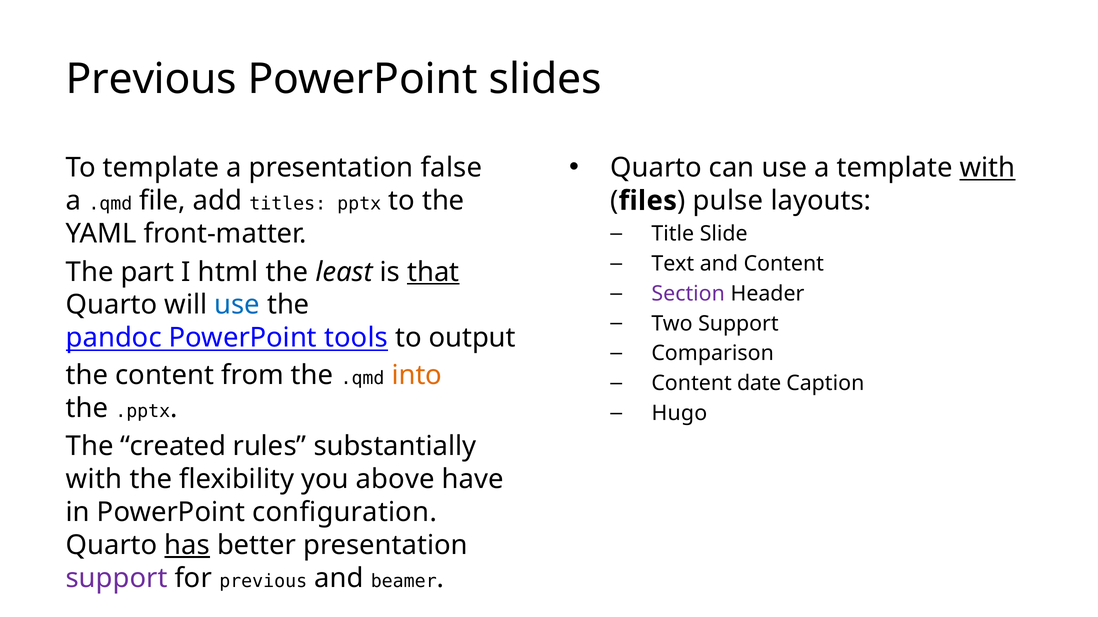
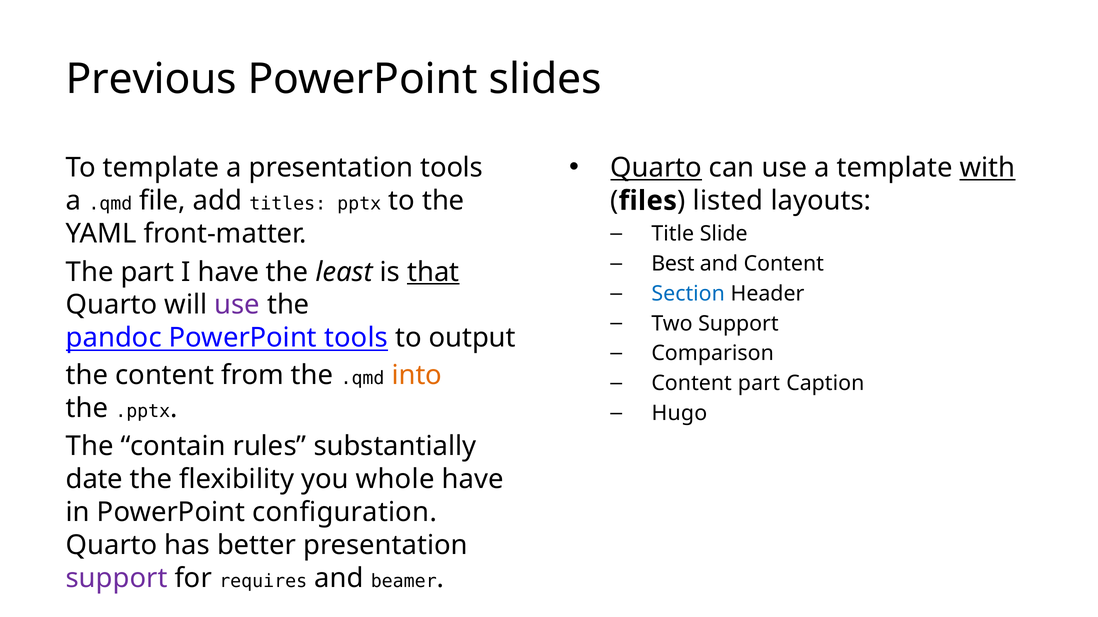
Quarto at (656, 168) underline: none -> present
presentation false: false -> tools
pulse: pulse -> listed
Text: Text -> Best
I html: html -> have
Section colour: purple -> blue
use at (237, 305) colour: blue -> purple
Content date: date -> part
created: created -> contain
with at (94, 480): with -> date
above: above -> whole
has underline: present -> none
for previous: previous -> requires
